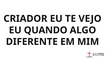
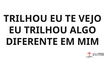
CRIADOR at (25, 19): CRIADOR -> TRILHOU
EU QUANDO: QUANDO -> TRILHOU
